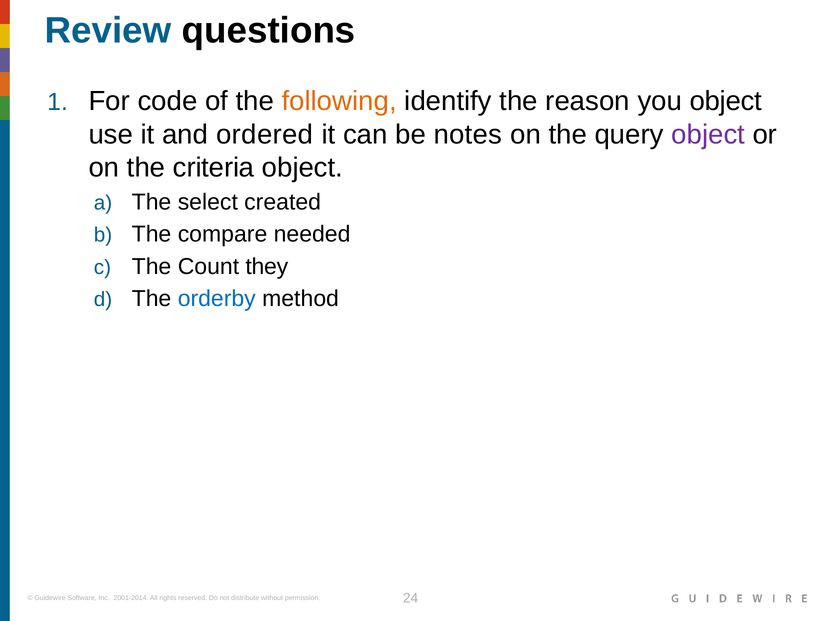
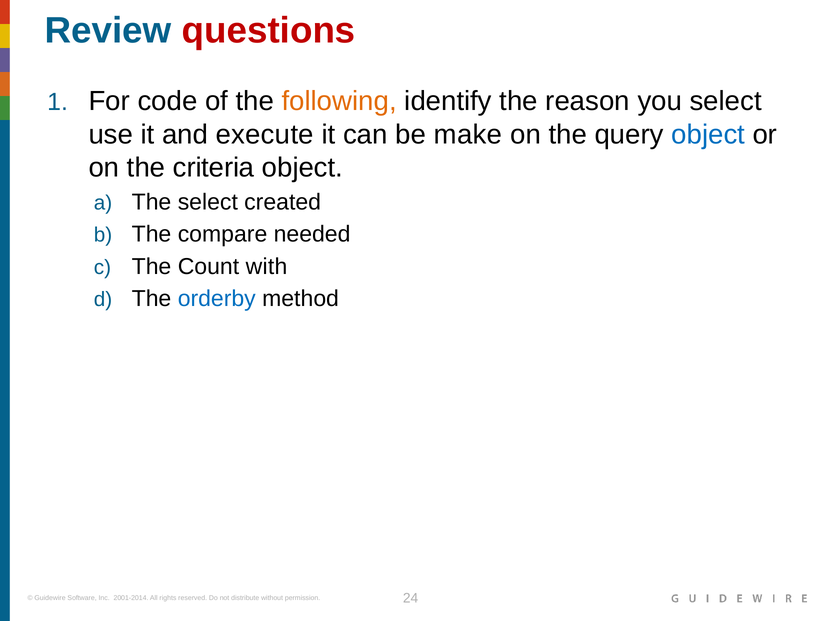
questions colour: black -> red
you object: object -> select
ordered: ordered -> execute
notes: notes -> make
object at (708, 134) colour: purple -> blue
they: they -> with
